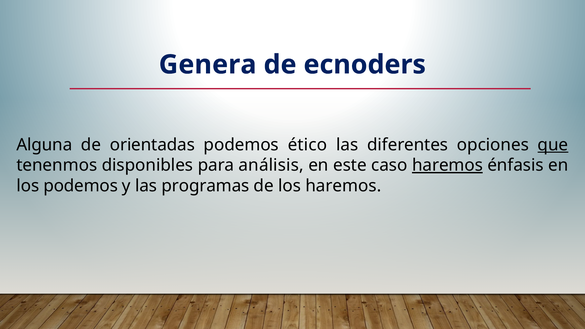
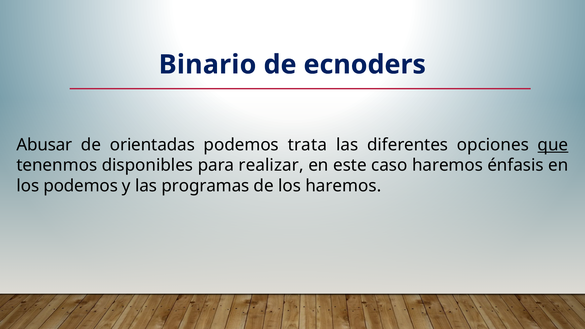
Genera: Genera -> Binario
Alguna: Alguna -> Abusar
ético: ético -> trata
análisis: análisis -> realizar
haremos at (447, 165) underline: present -> none
